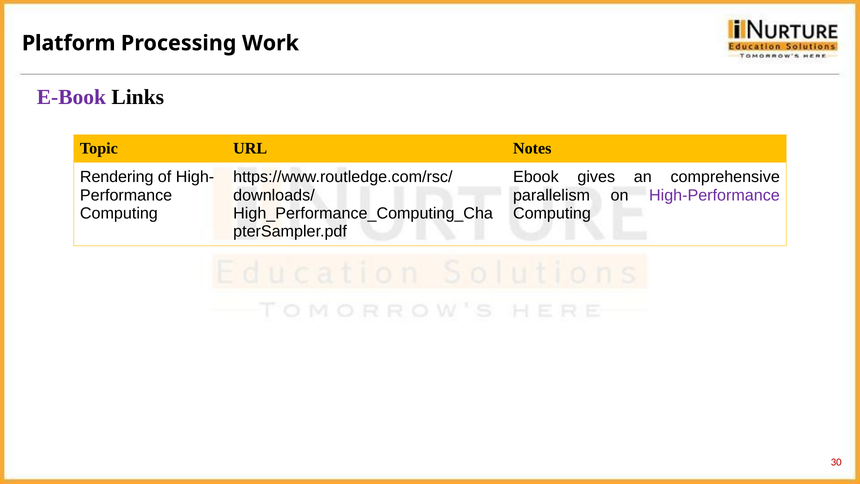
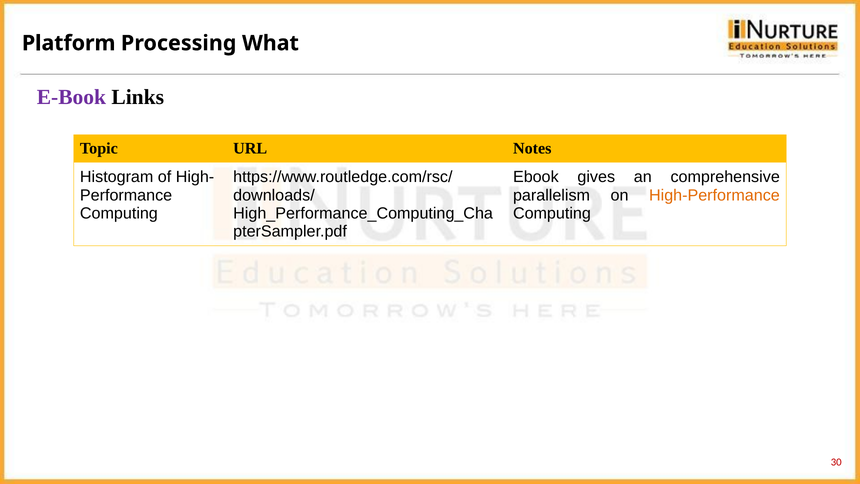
Work: Work -> What
Rendering: Rendering -> Histogram
High-Performance colour: purple -> orange
